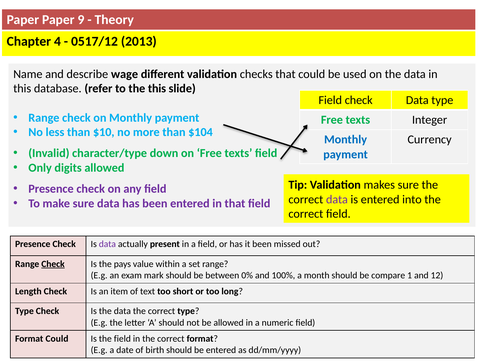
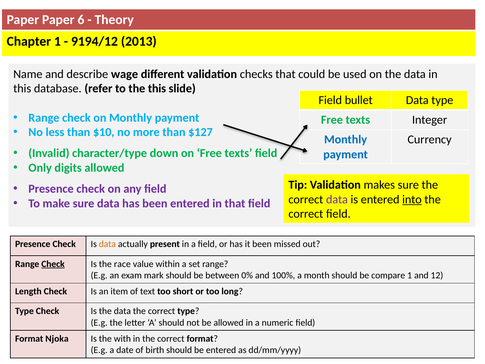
9: 9 -> 6
Chapter 4: 4 -> 1
0517/12: 0517/12 -> 9194/12
Field check: check -> bullet
$104: $104 -> $127
into underline: none -> present
data at (107, 244) colour: purple -> orange
pays: pays -> race
Format Could: Could -> Njoka
the field: field -> with
